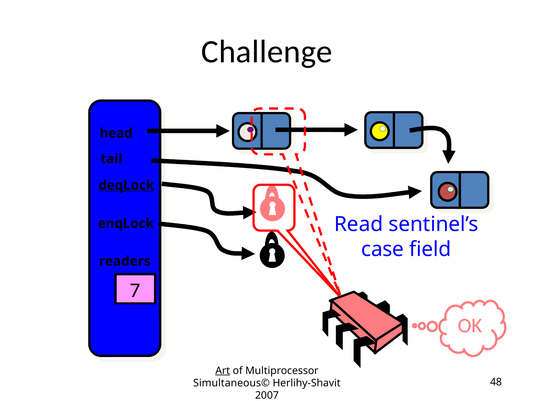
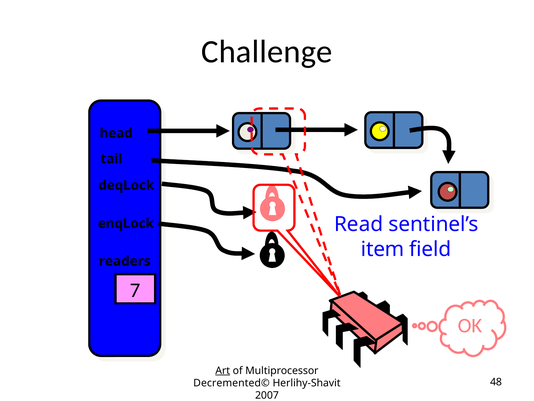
deqLock underline: present -> none
case: case -> item
Simultaneous©: Simultaneous© -> Decremented©
